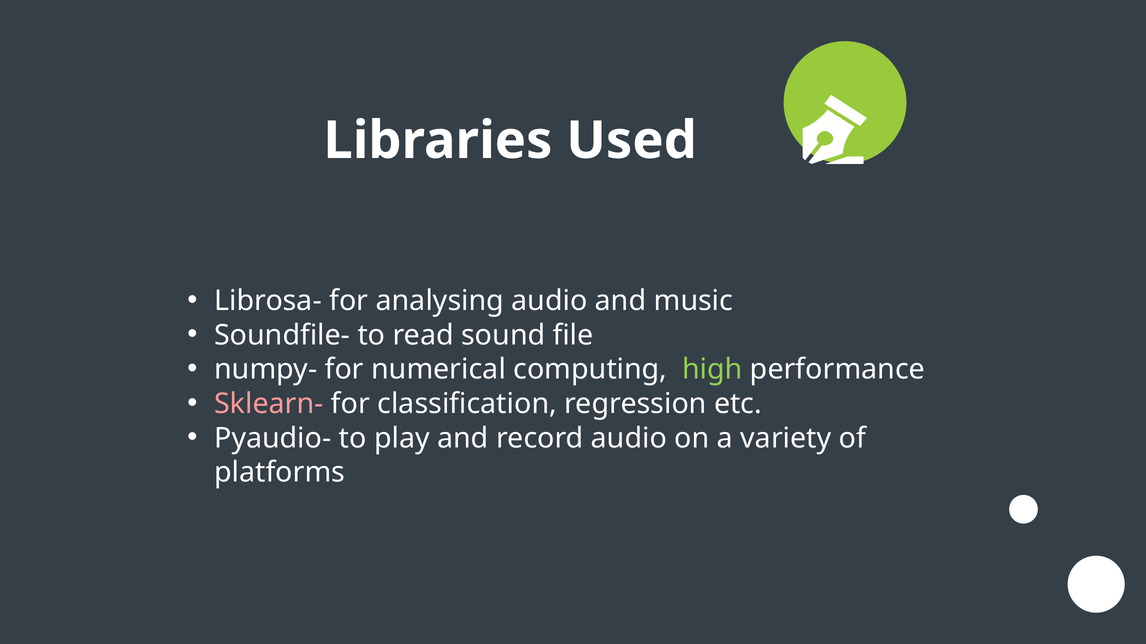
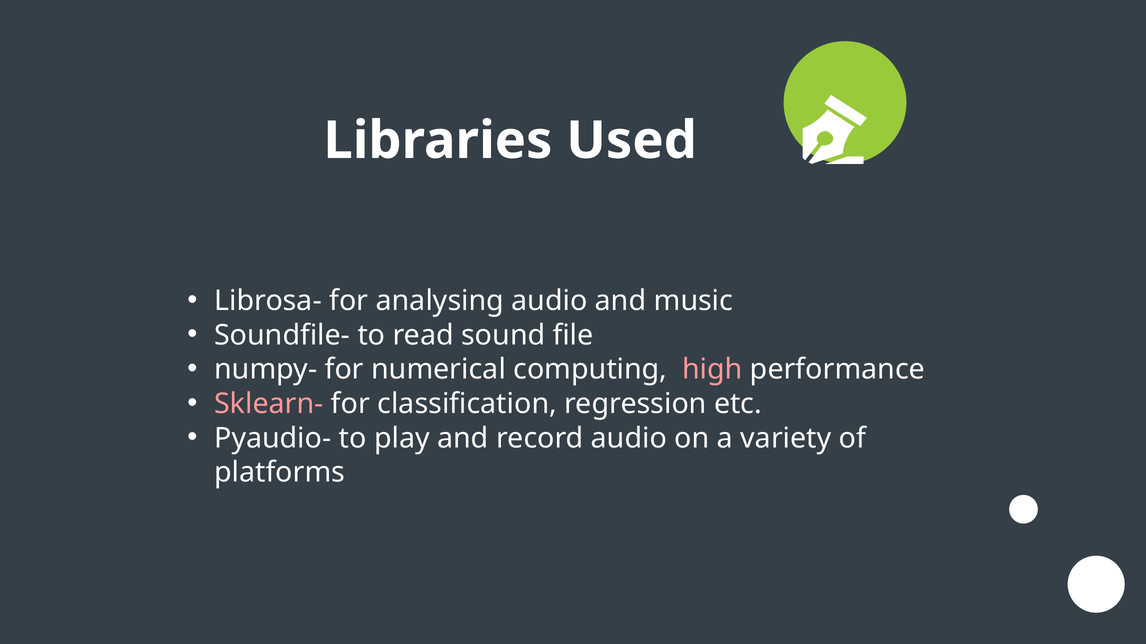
high colour: light green -> pink
